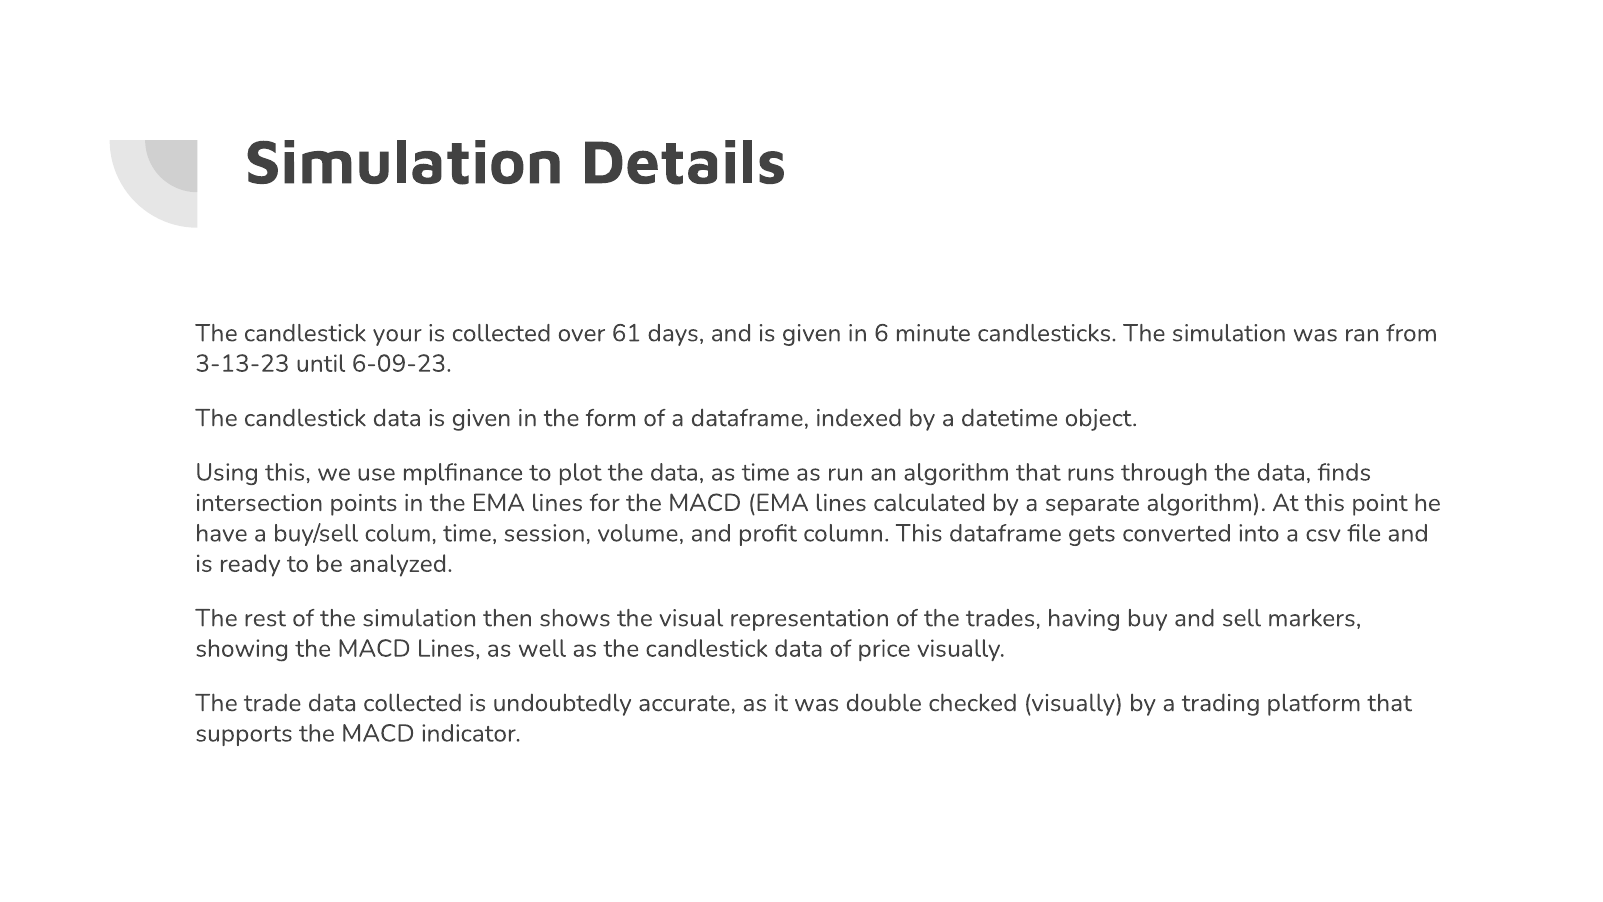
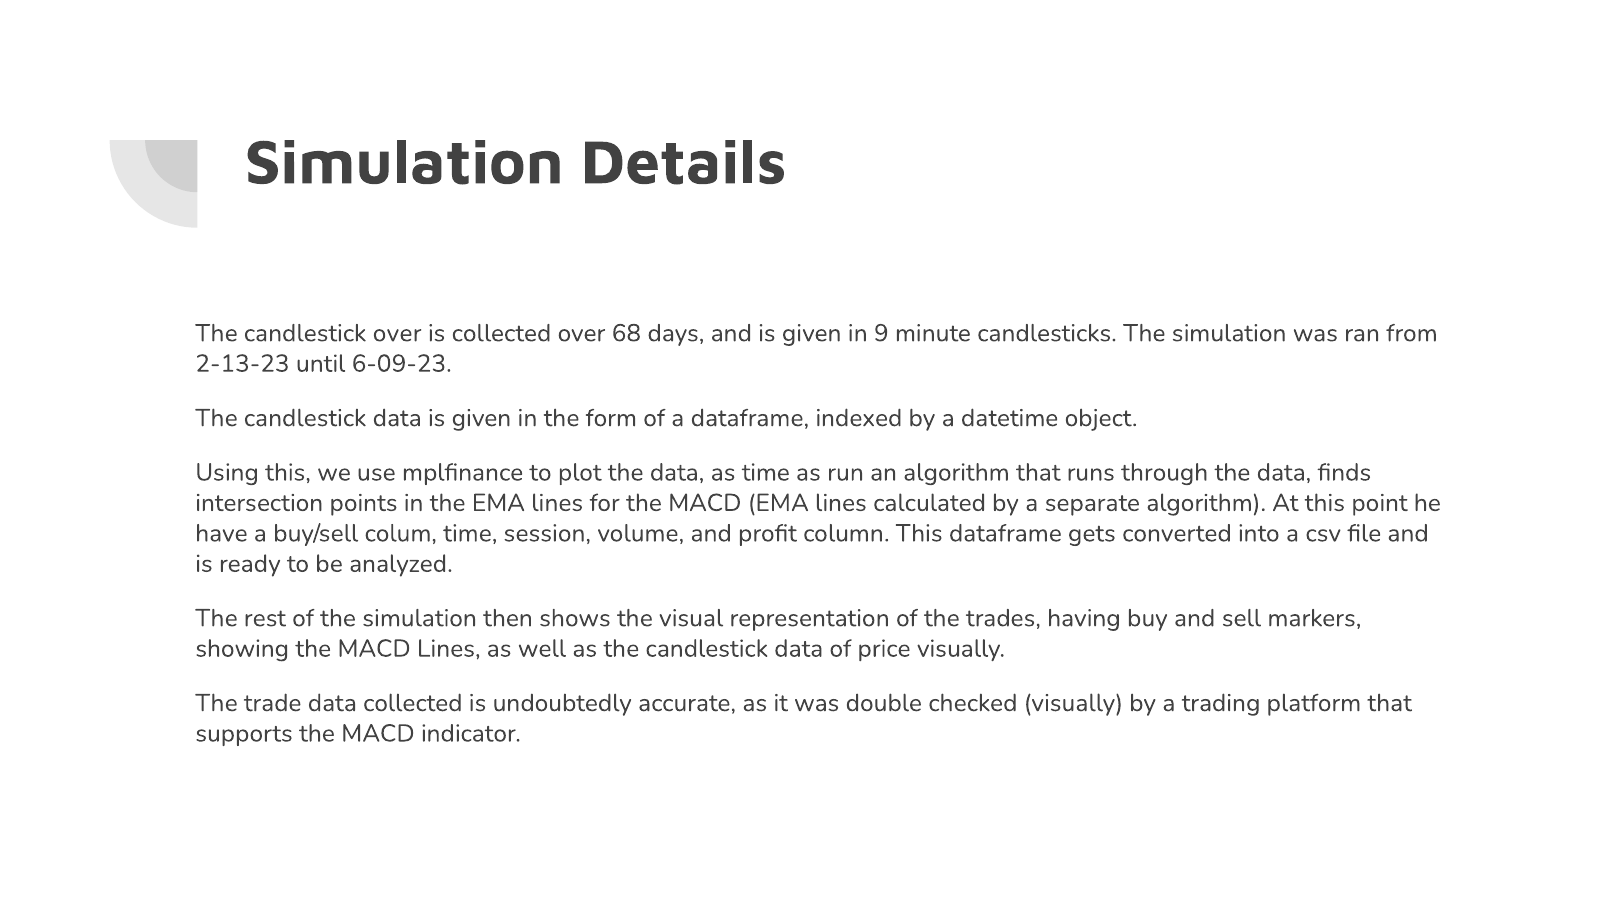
candlestick your: your -> over
61: 61 -> 68
6: 6 -> 9
3-13-23: 3-13-23 -> 2-13-23
